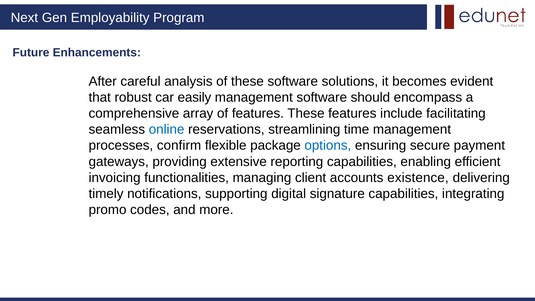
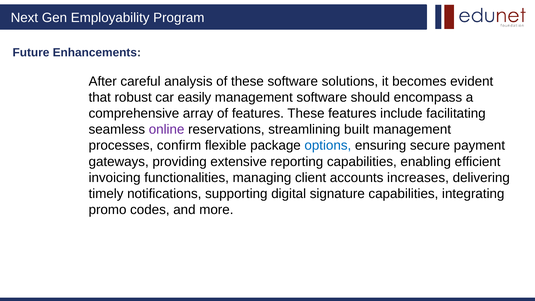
online colour: blue -> purple
time: time -> built
existence: existence -> increases
